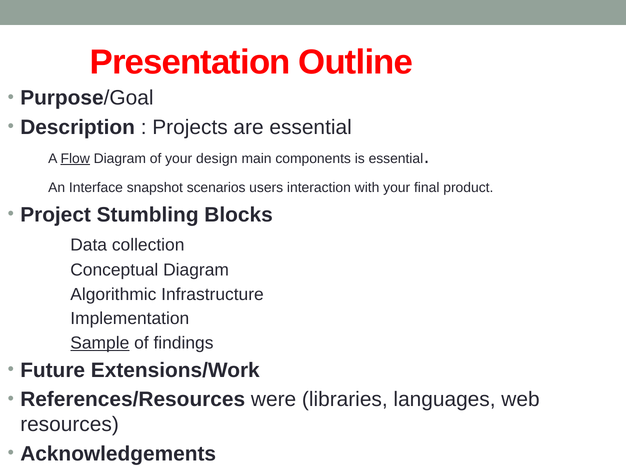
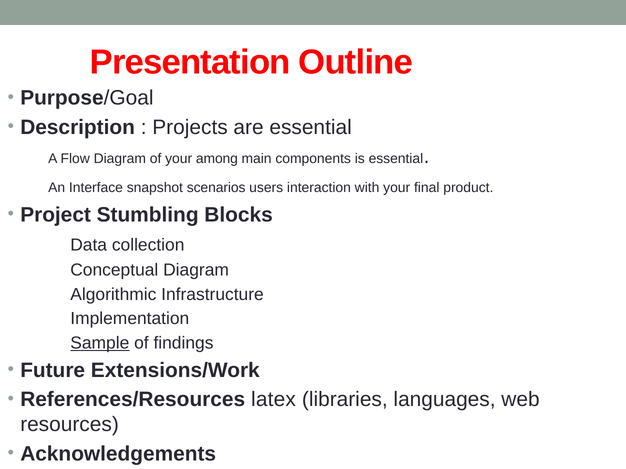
Flow underline: present -> none
design: design -> among
were: were -> latex
